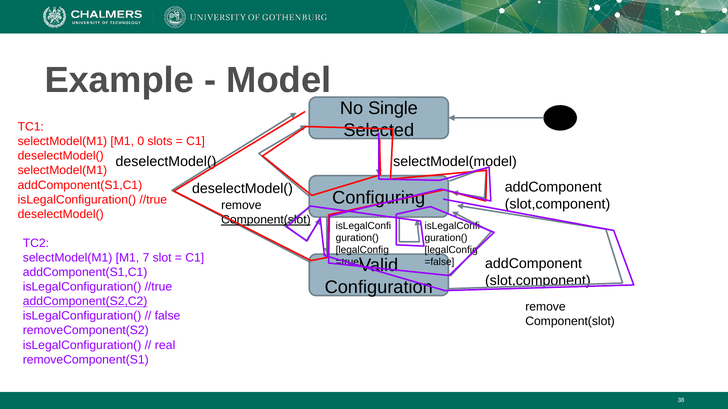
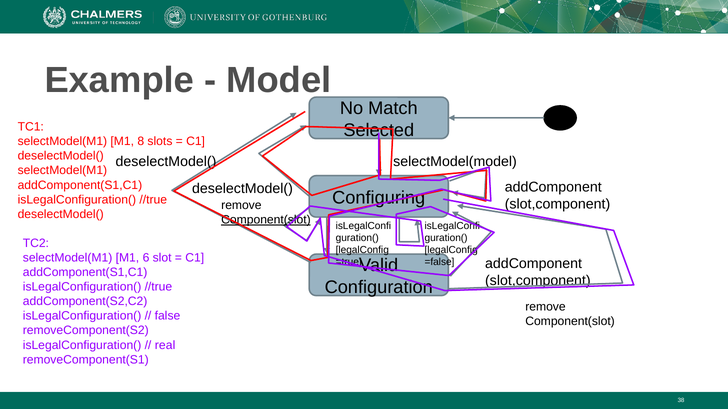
Single: Single -> Match
0: 0 -> 8
7: 7 -> 6
addComponent(S2,C2 underline: present -> none
